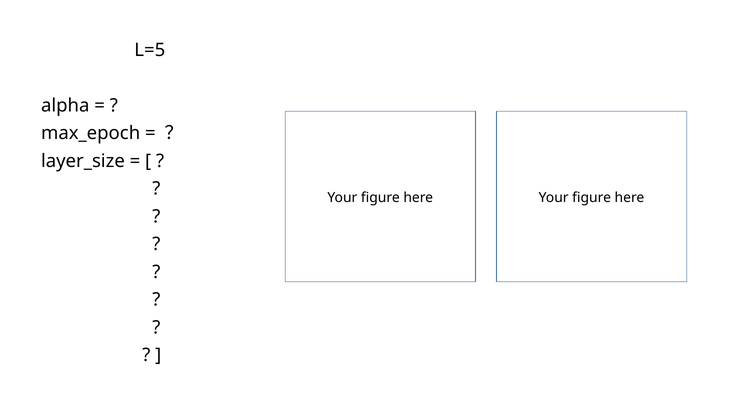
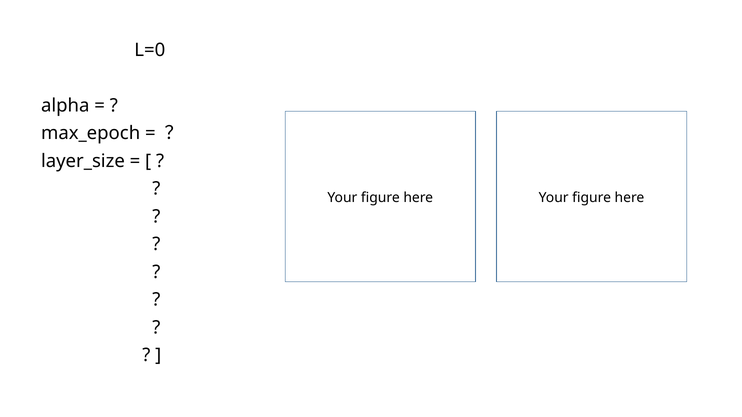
L=5: L=5 -> L=0
